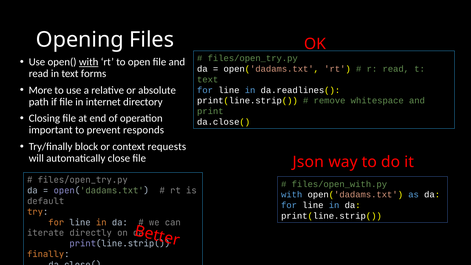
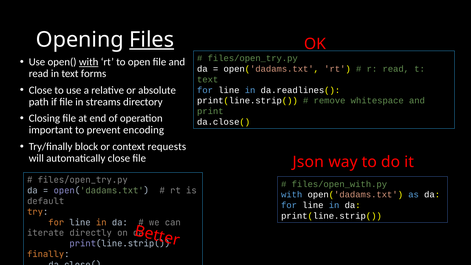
Files underline: none -> present
More at (40, 90): More -> Close
internet: internet -> streams
responds: responds -> encoding
